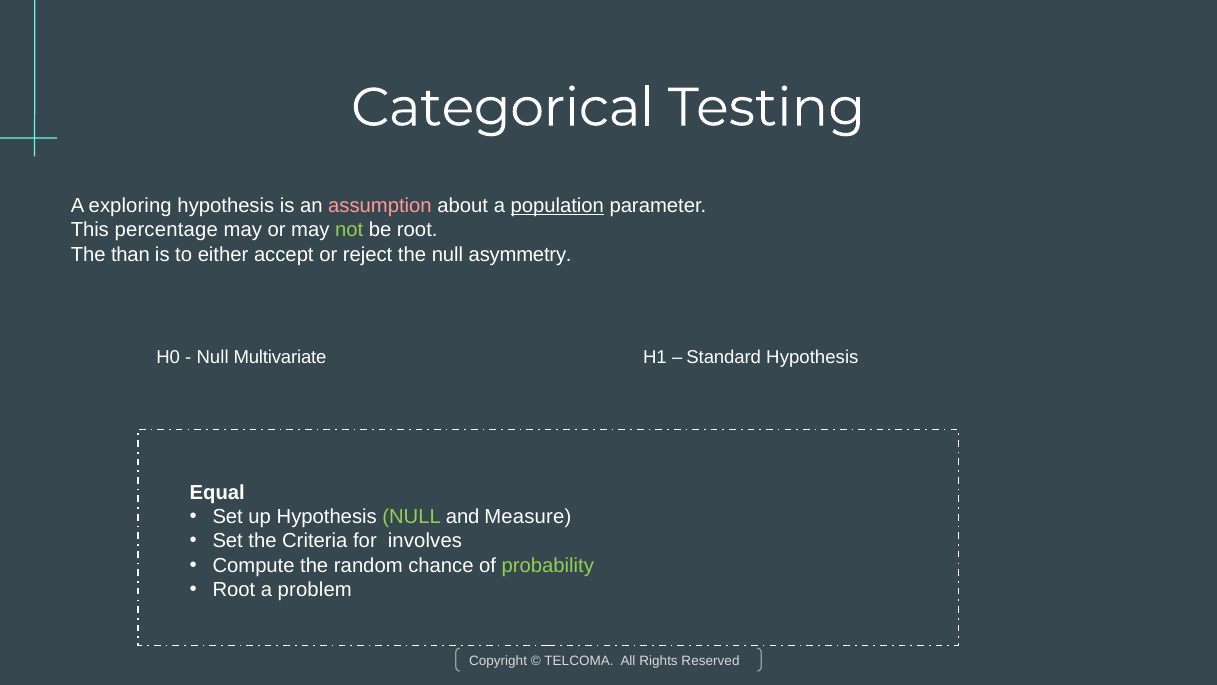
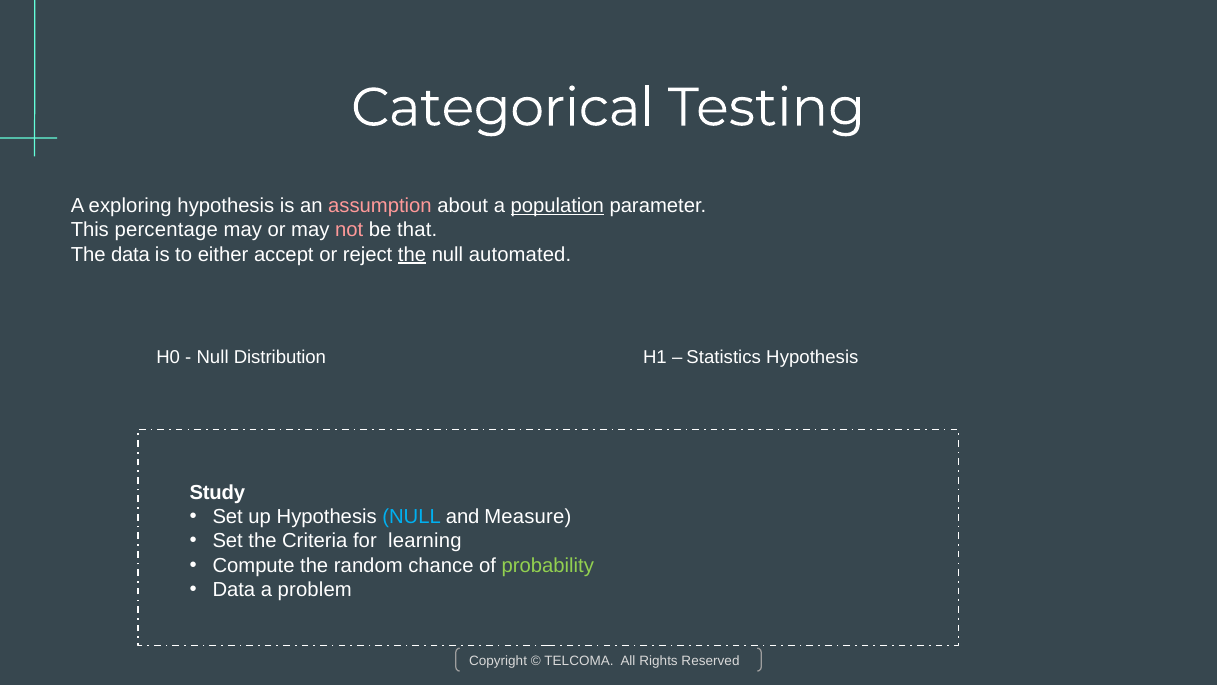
not colour: light green -> pink
be root: root -> that
The than: than -> data
the at (412, 254) underline: none -> present
asymmetry: asymmetry -> automated
Multivariate: Multivariate -> Distribution
Standard: Standard -> Statistics
Equal: Equal -> Study
NULL at (412, 517) colour: light green -> light blue
involves: involves -> learning
Root at (234, 590): Root -> Data
